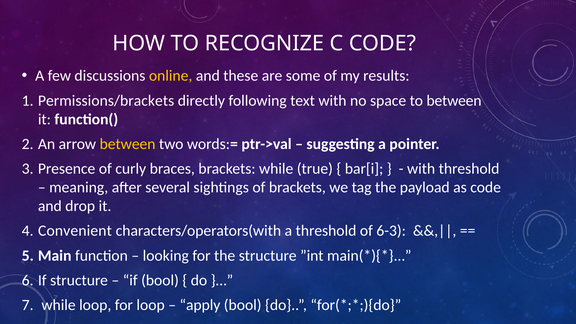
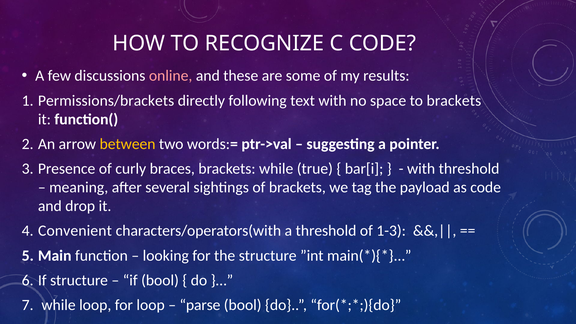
online colour: yellow -> pink
to between: between -> brackets
6-3: 6-3 -> 1-3
apply: apply -> parse
